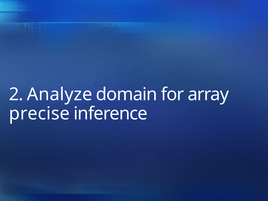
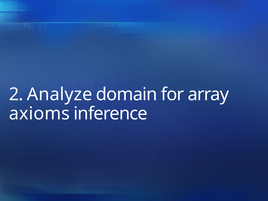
precise: precise -> axioms
